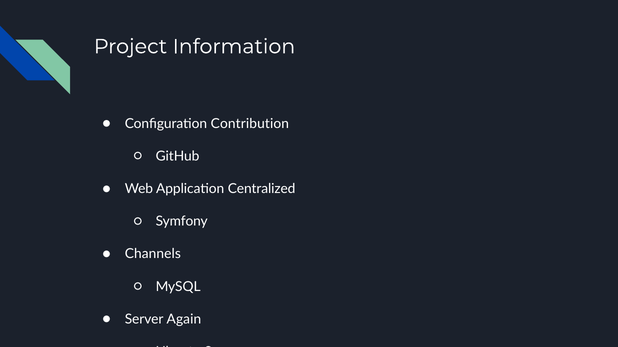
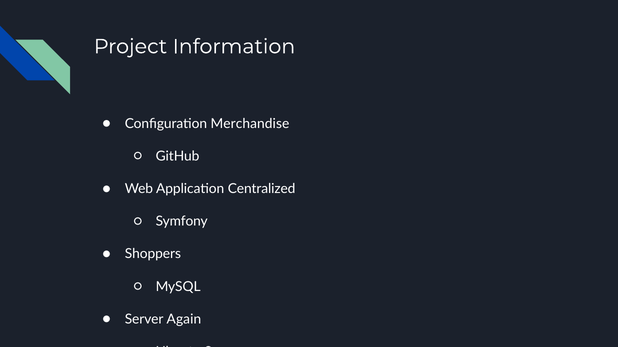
Contribution: Contribution -> Merchandise
Channels: Channels -> Shoppers
